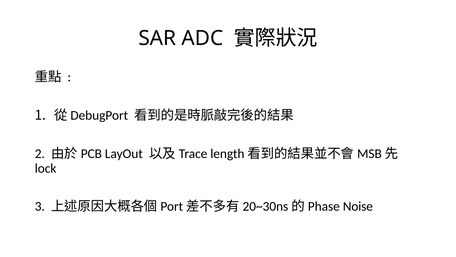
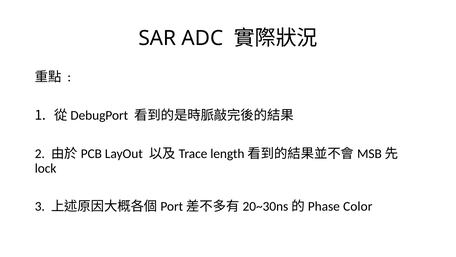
Noise: Noise -> Color
